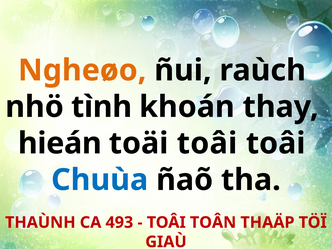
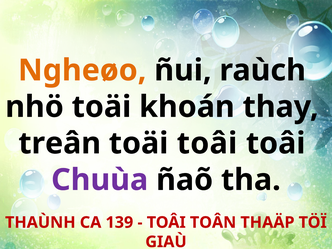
nhö tình: tình -> toäi
hieán: hieán -> treân
Chuùa colour: blue -> purple
493: 493 -> 139
